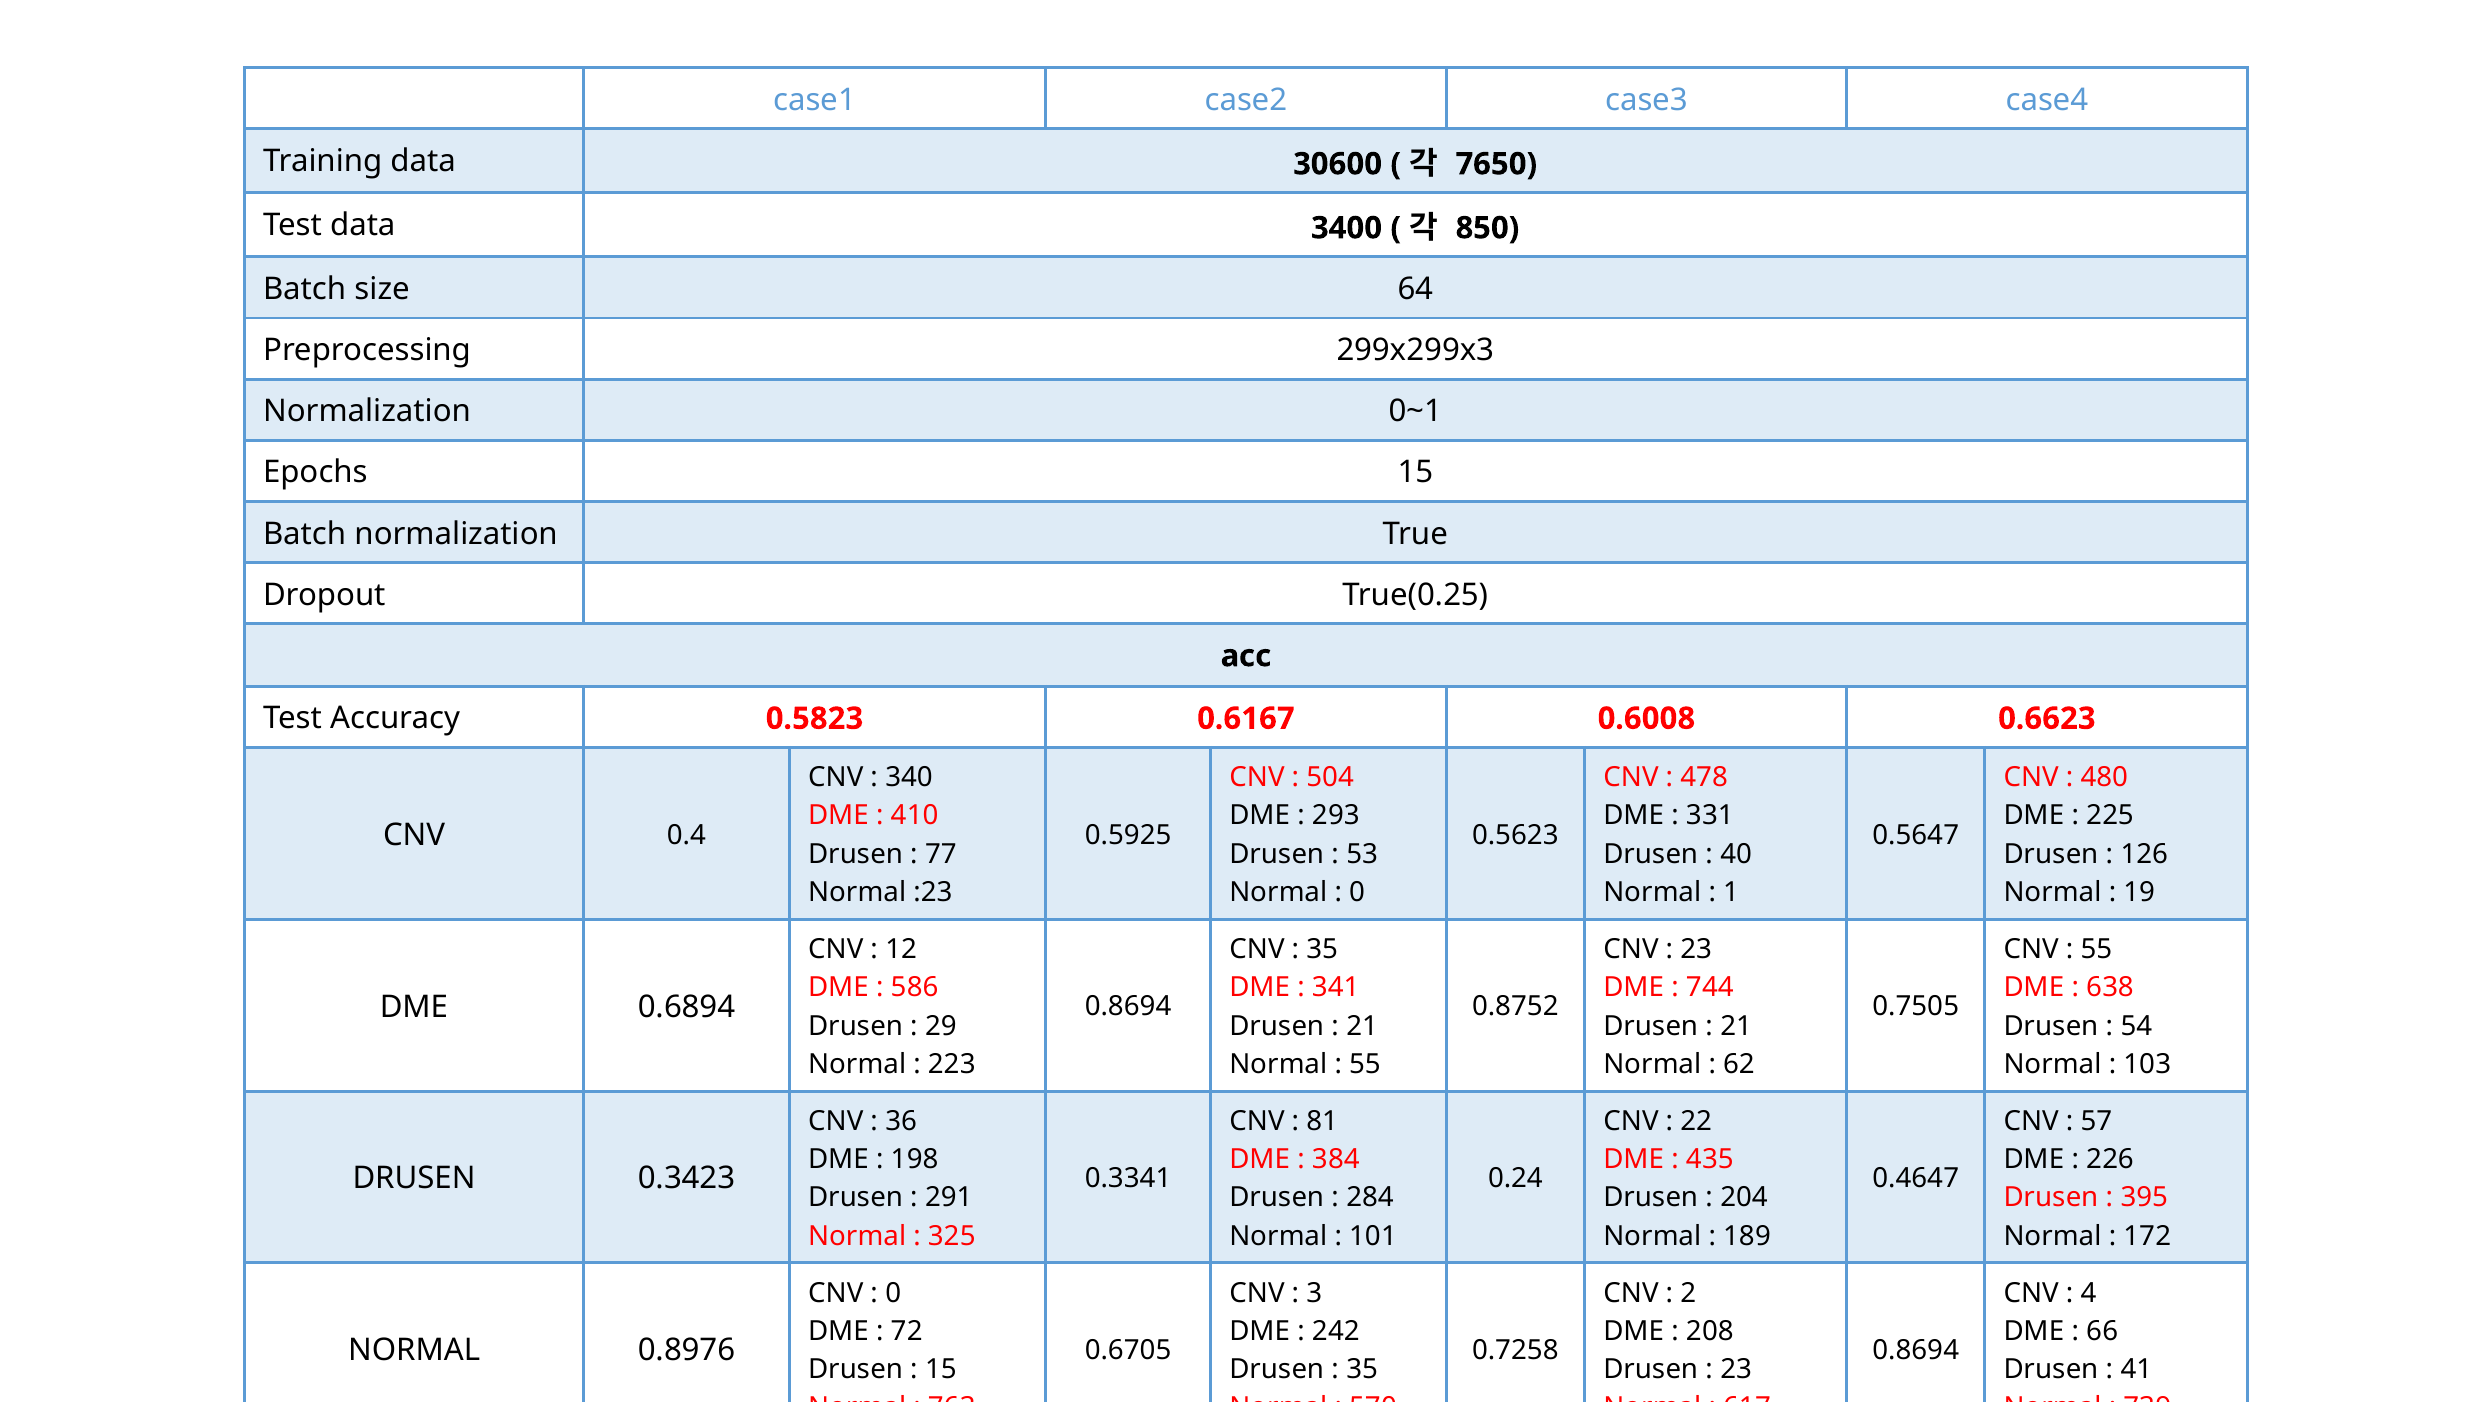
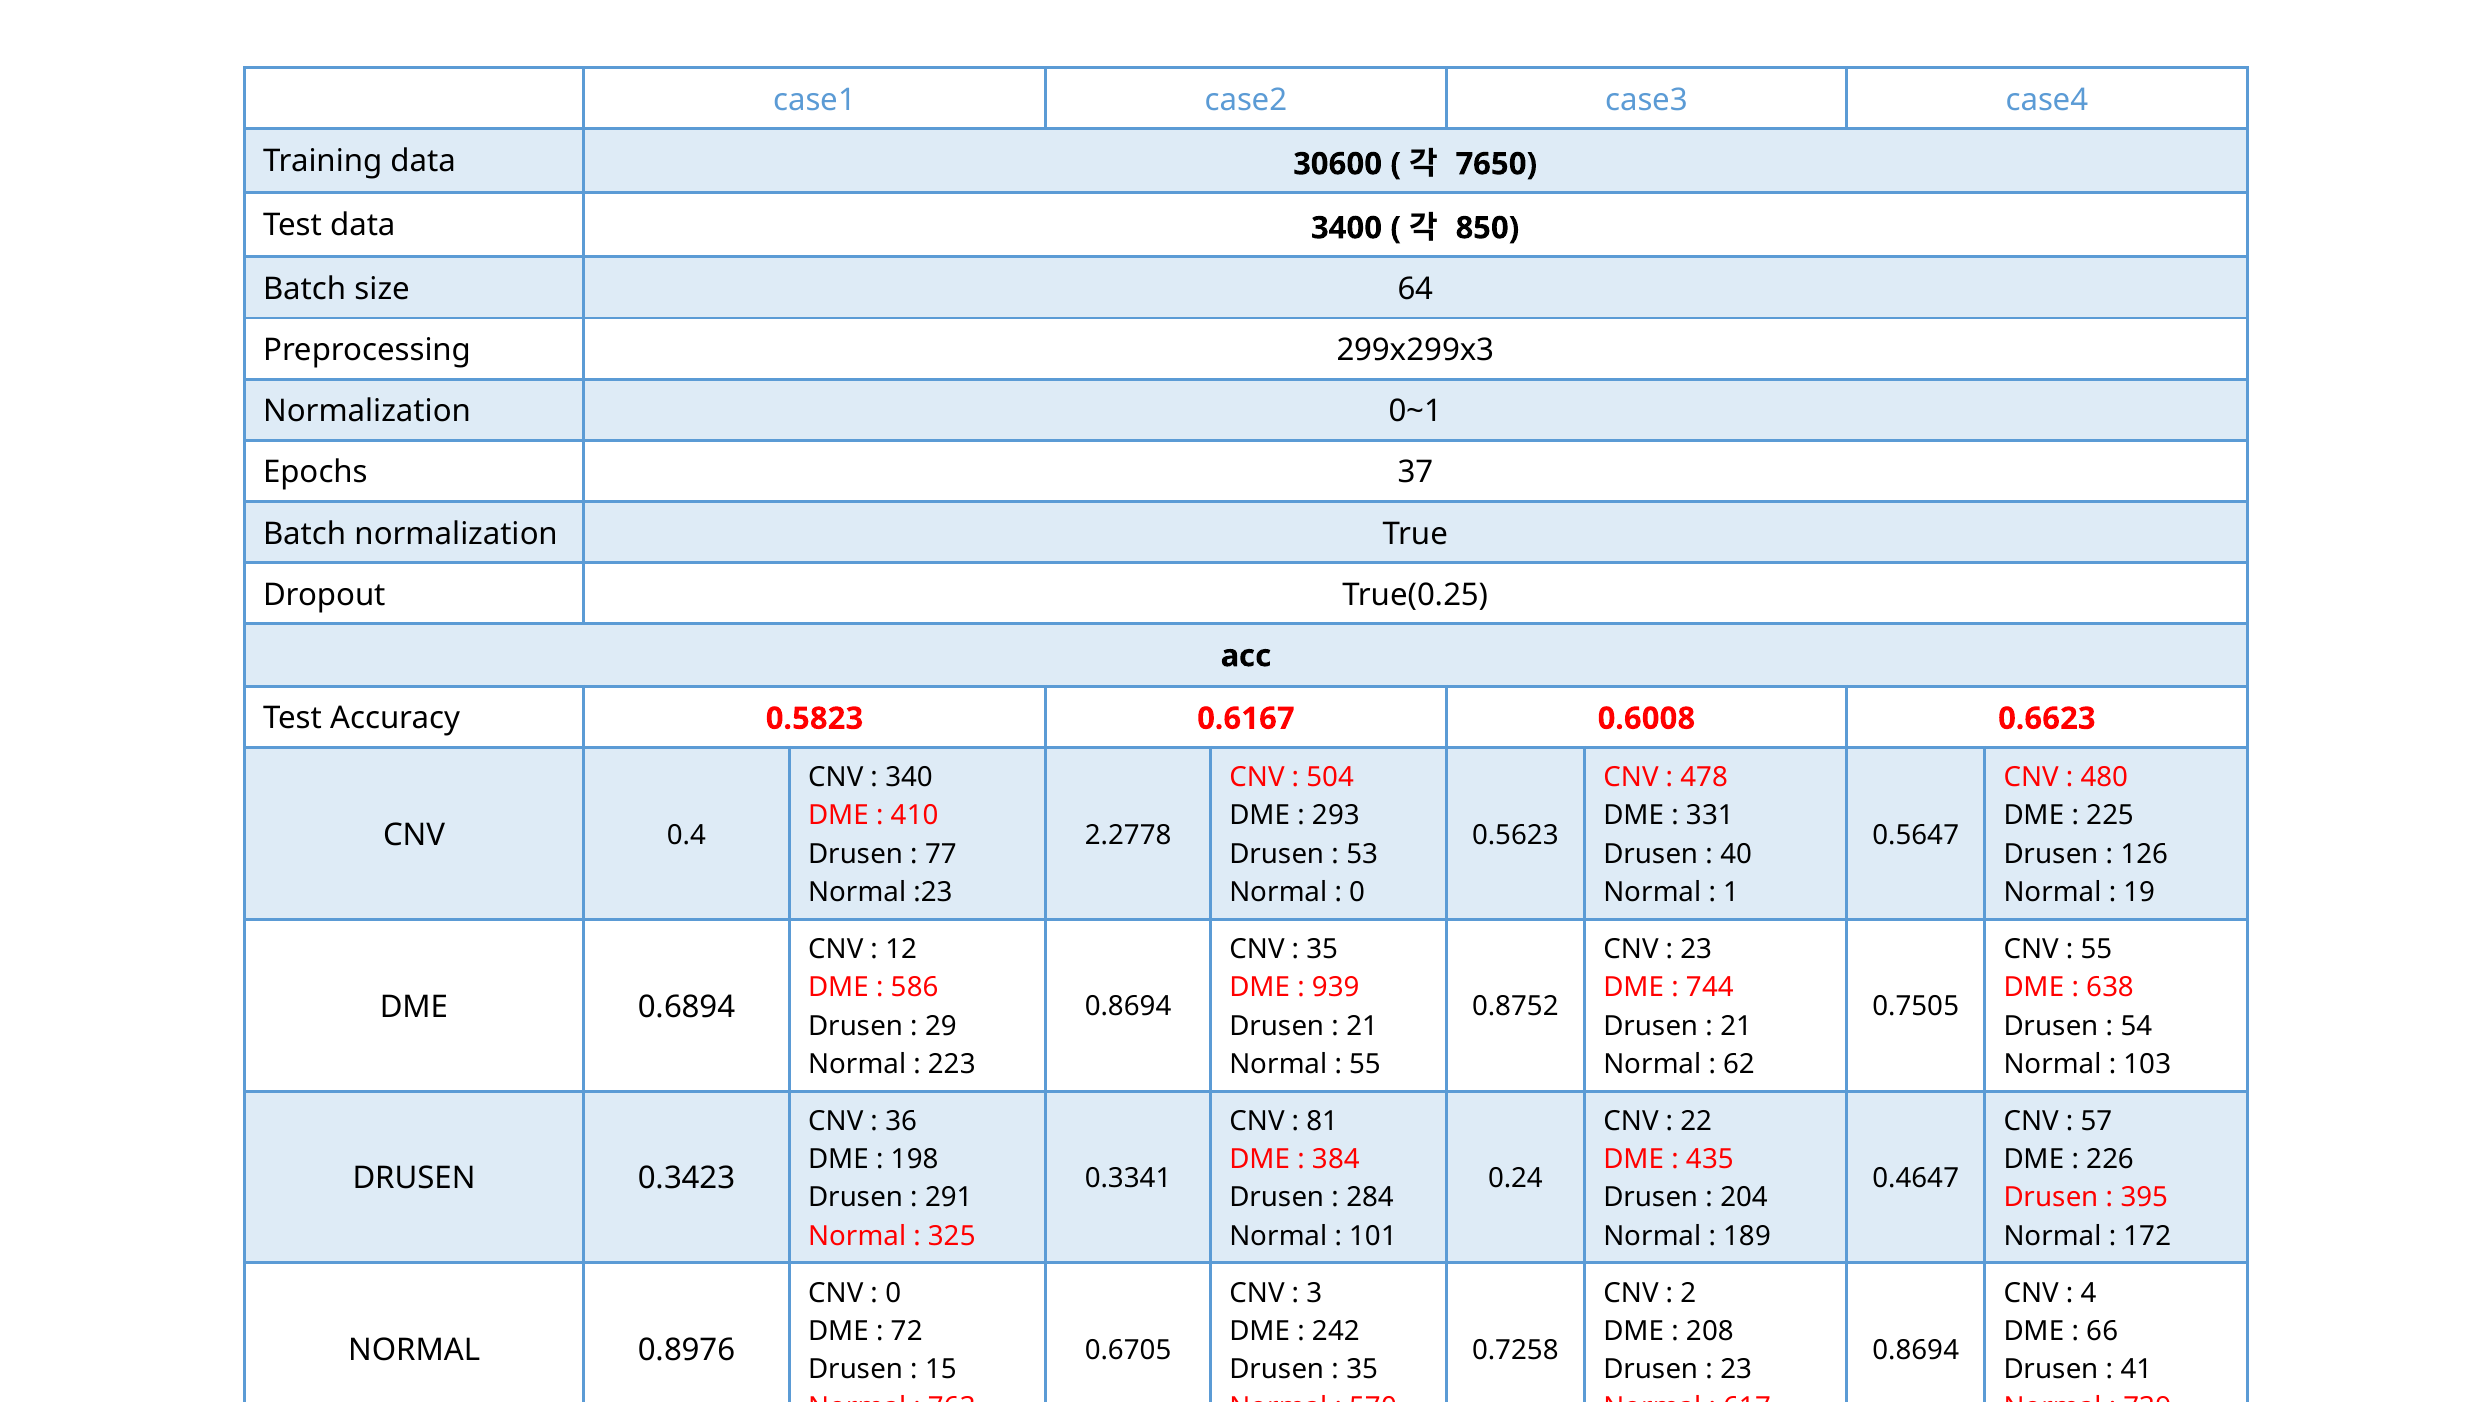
Epochs 15: 15 -> 37
0.5925: 0.5925 -> 2.2778
341: 341 -> 939
